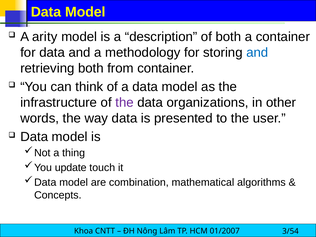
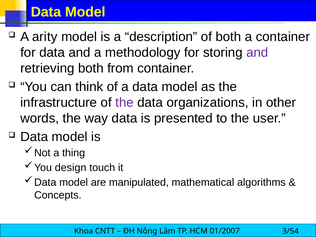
and at (257, 53) colour: blue -> purple
update: update -> design
combination: combination -> manipulated
